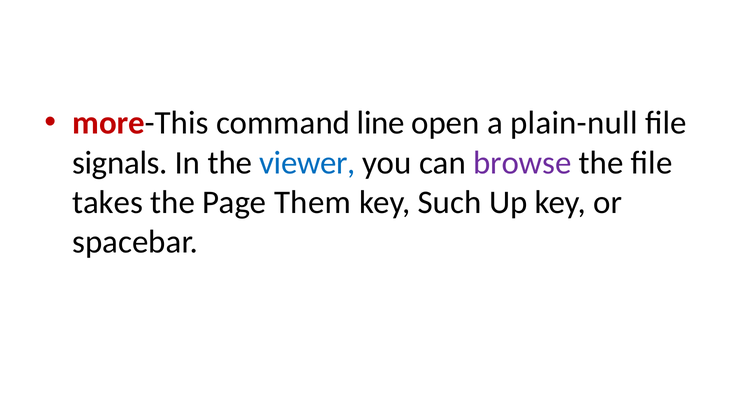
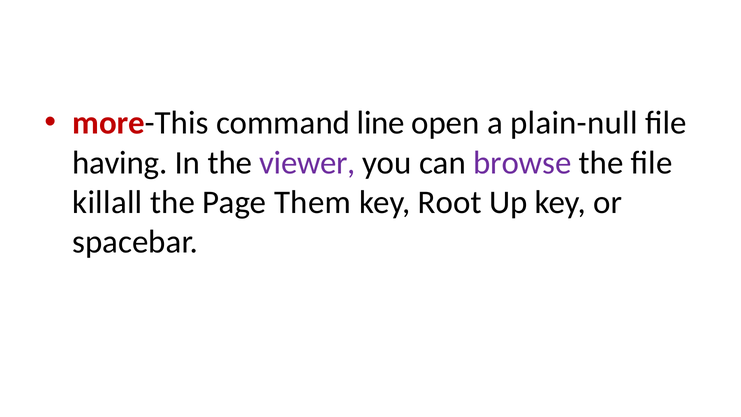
signals: signals -> having
viewer colour: blue -> purple
takes: takes -> killall
Such: Such -> Root
